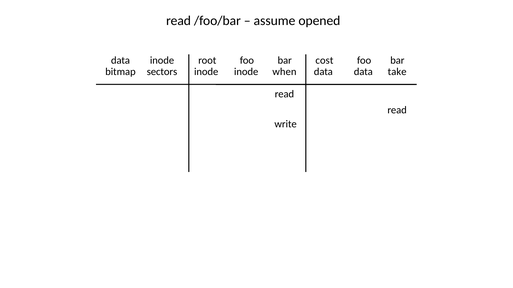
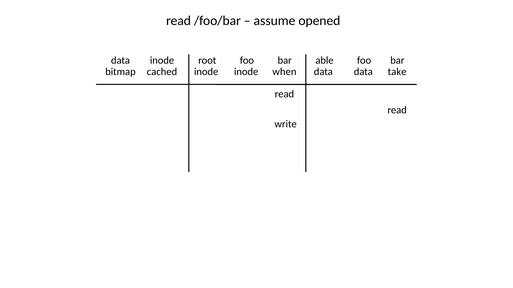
cost: cost -> able
sectors: sectors -> cached
